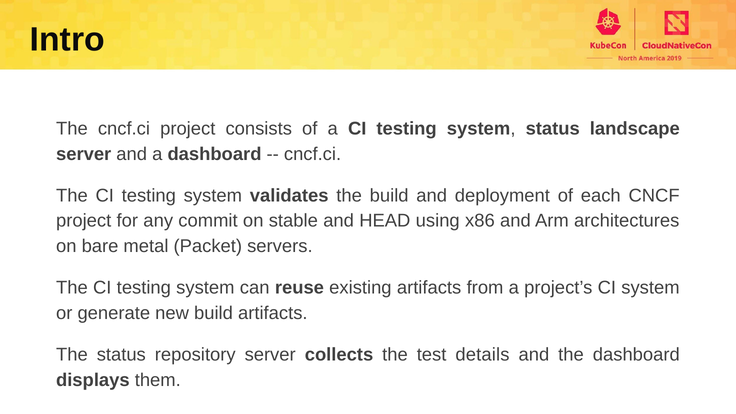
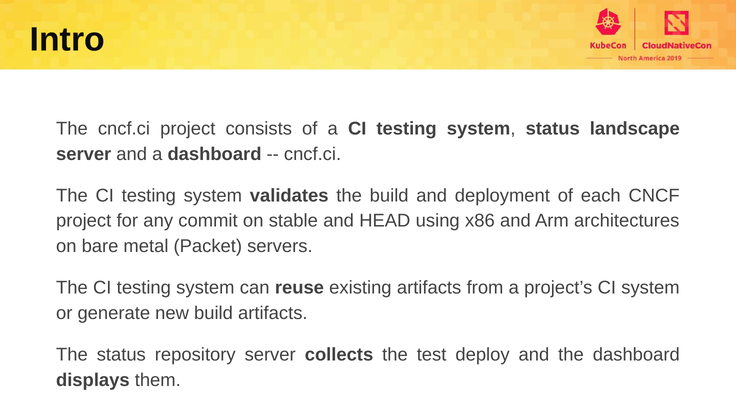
details: details -> deploy
